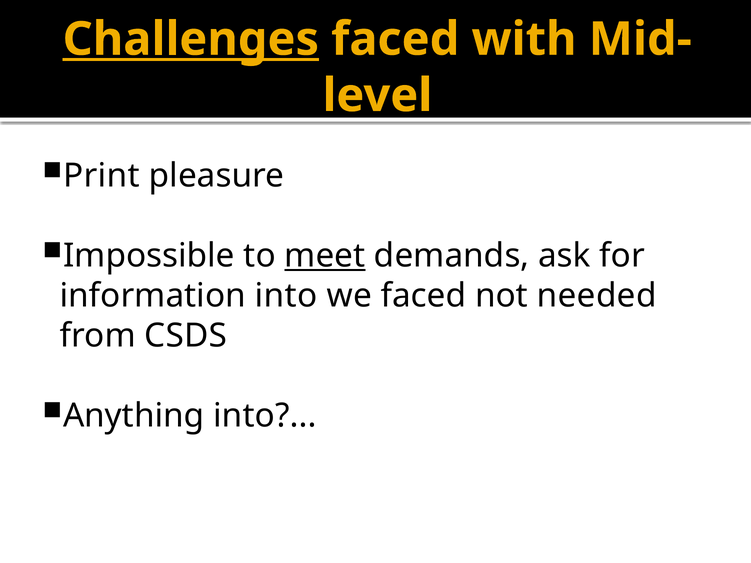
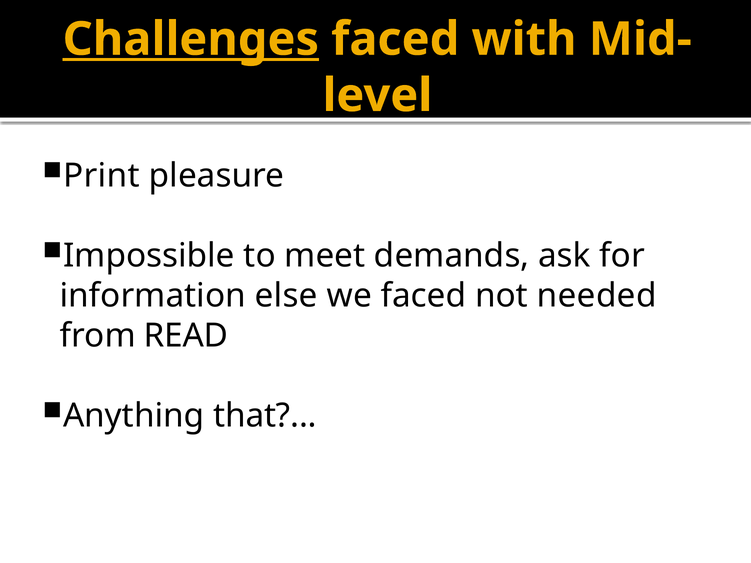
meet underline: present -> none
information into: into -> else
CSDS: CSDS -> READ
Anything into: into -> that
